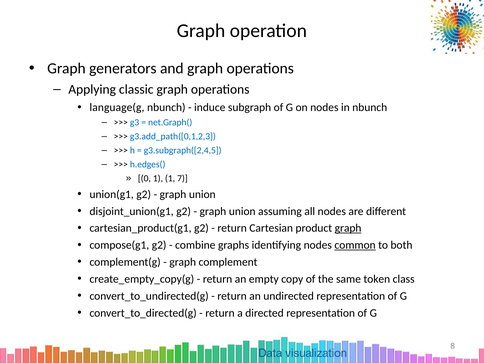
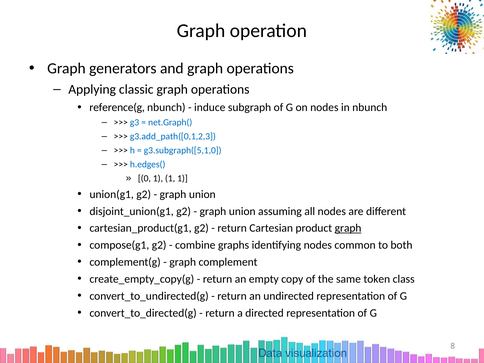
language(g: language(g -> reference(g
g3.subgraph([2,4,5: g3.subgraph([2,4,5 -> g3.subgraph([5,1,0
1 1 7: 7 -> 1
common underline: present -> none
